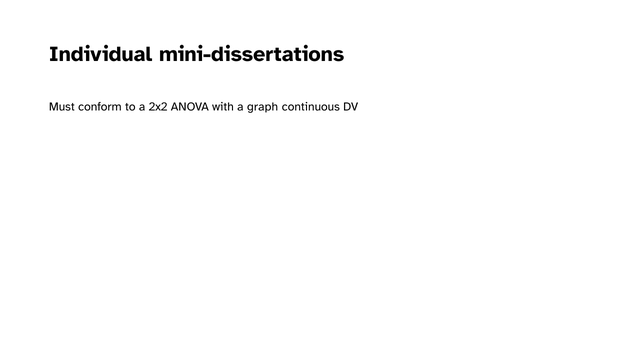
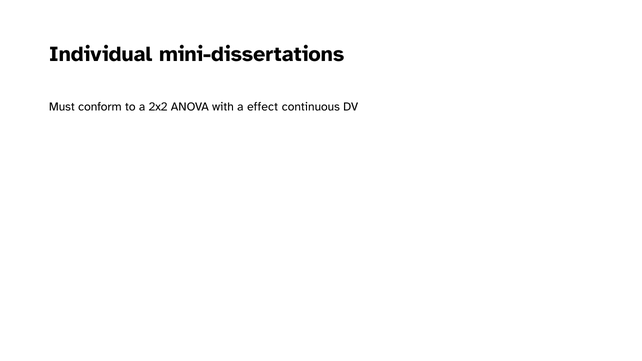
graph: graph -> effect
